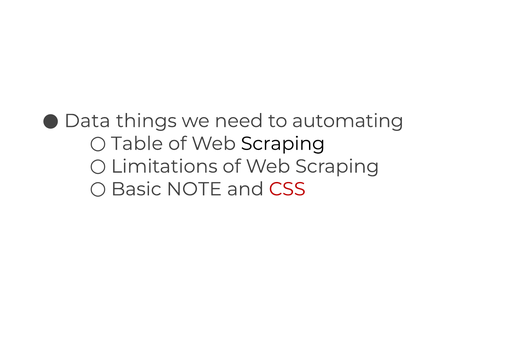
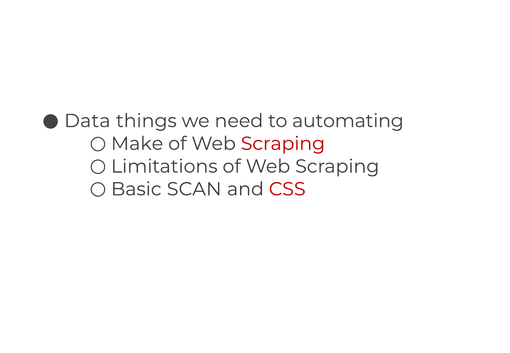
Table: Table -> Make
Scraping at (283, 144) colour: black -> red
NOTE: NOTE -> SCAN
